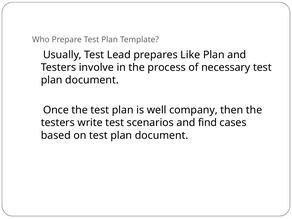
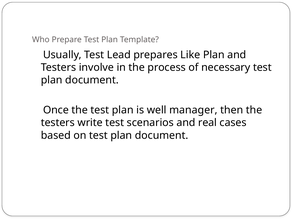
company: company -> manager
find: find -> real
